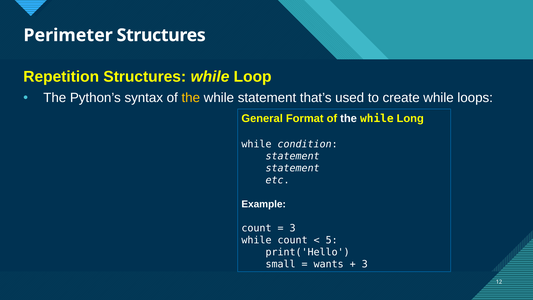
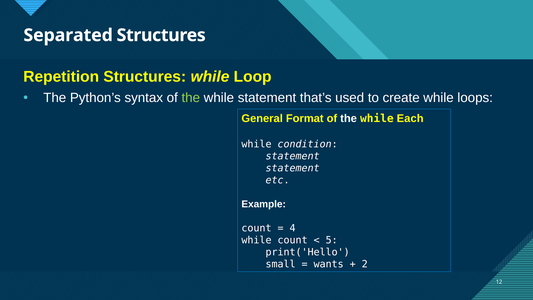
Perimeter: Perimeter -> Separated
the at (191, 98) colour: yellow -> light green
Long: Long -> Each
3 at (293, 228): 3 -> 4
3 at (365, 264): 3 -> 2
